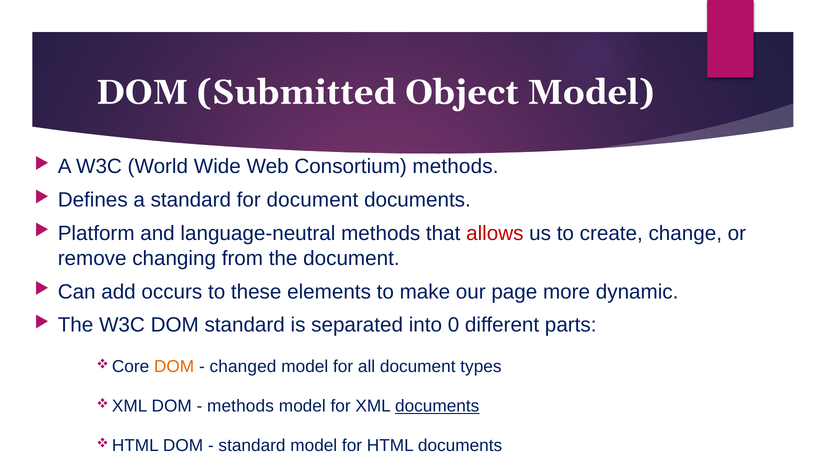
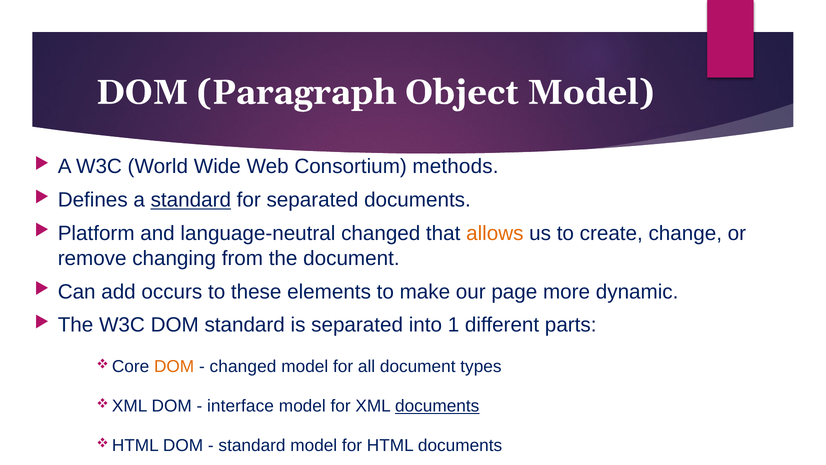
Submitted: Submitted -> Paragraph
standard at (191, 200) underline: none -> present
for document: document -> separated
language-neutral methods: methods -> changed
allows colour: red -> orange
0: 0 -> 1
methods at (240, 406): methods -> interface
